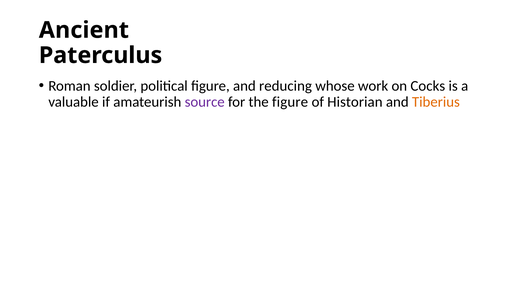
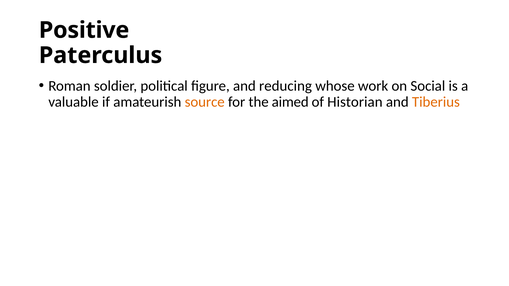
Ancient: Ancient -> Positive
Cocks: Cocks -> Social
source colour: purple -> orange
the figure: figure -> aimed
